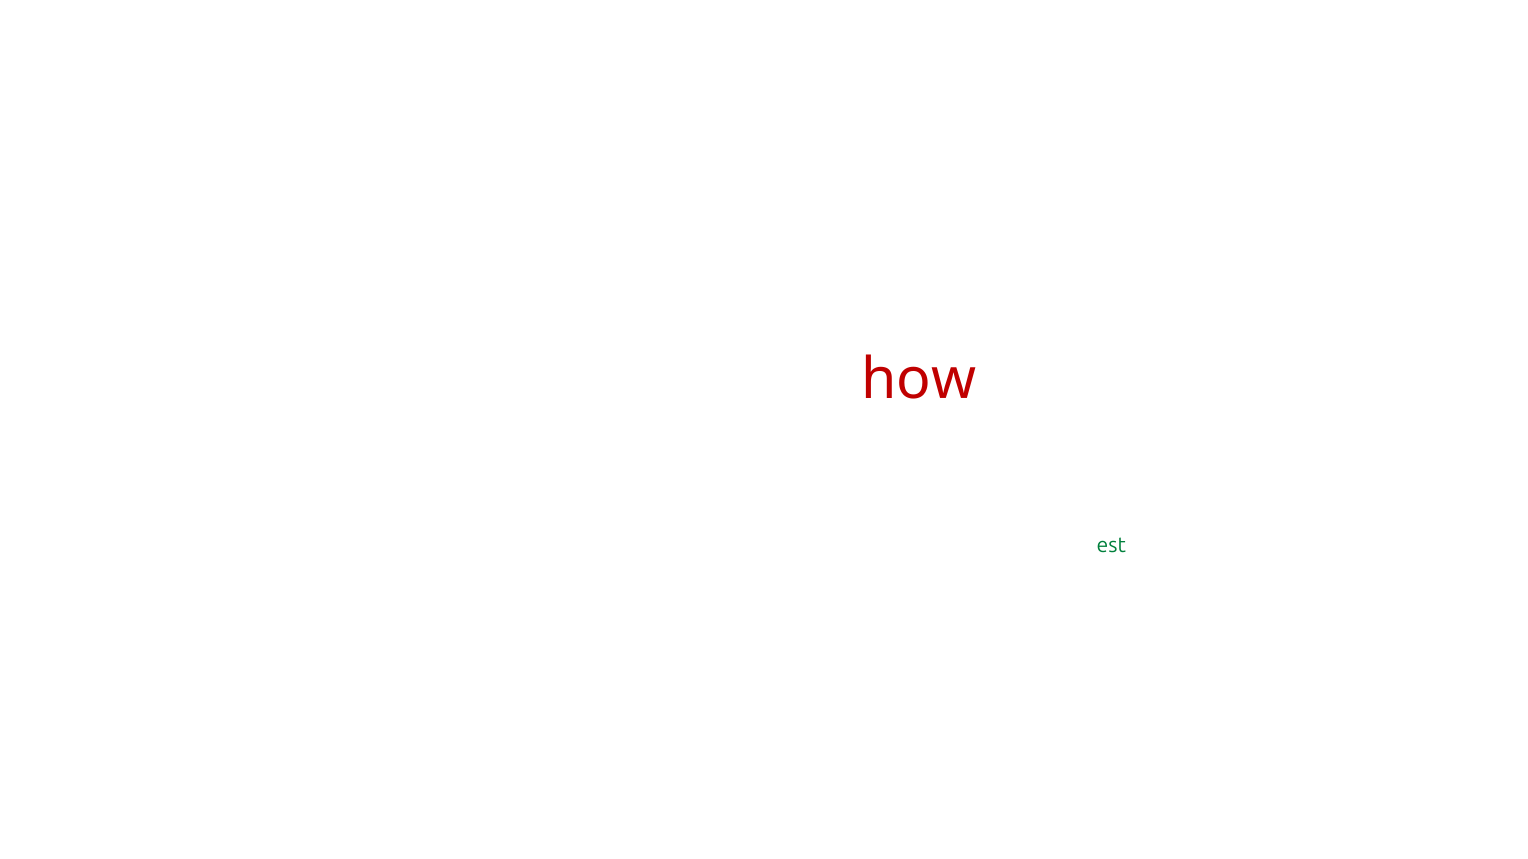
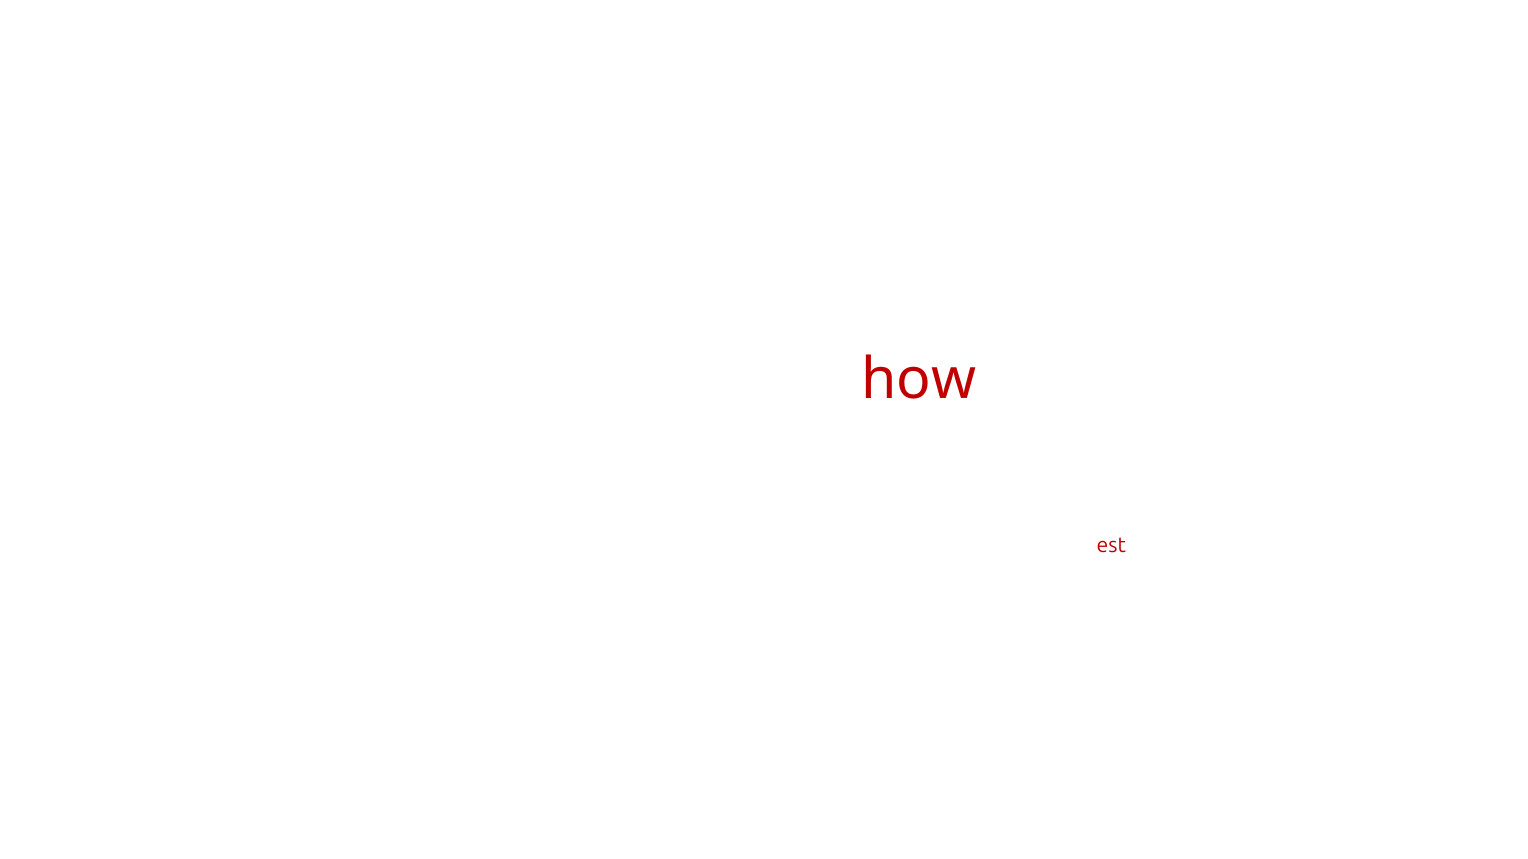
est colour: green -> red
